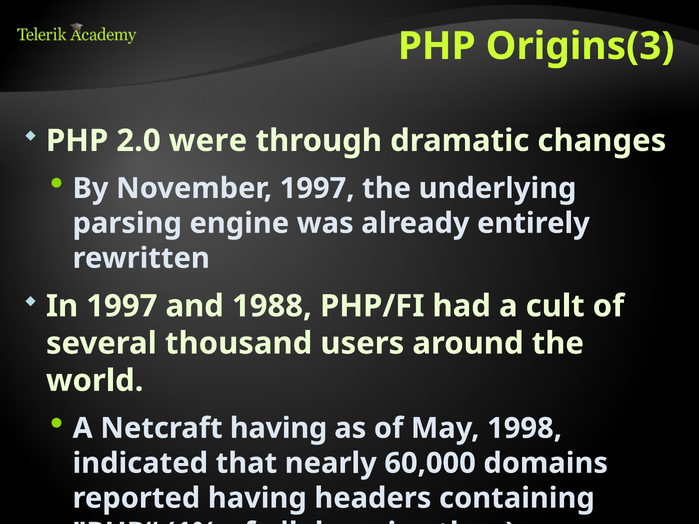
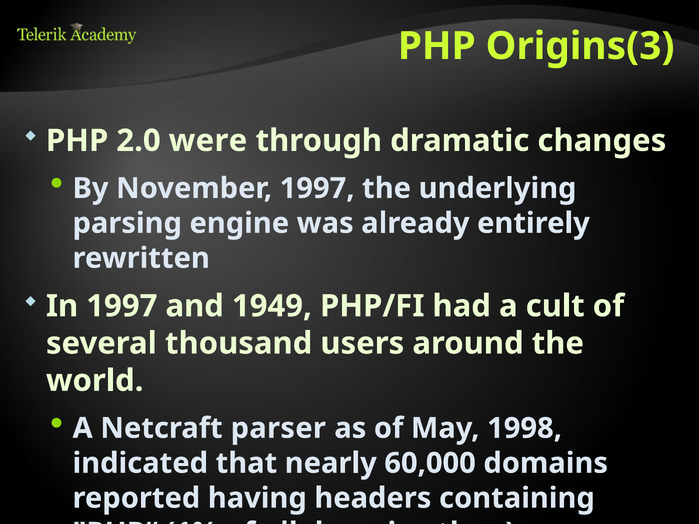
1988: 1988 -> 1949
Netcraft having: having -> parser
